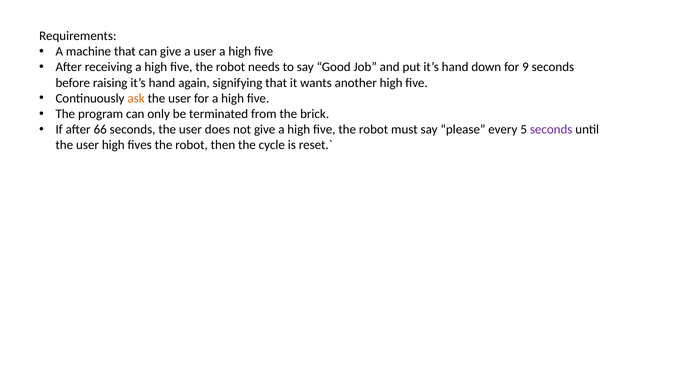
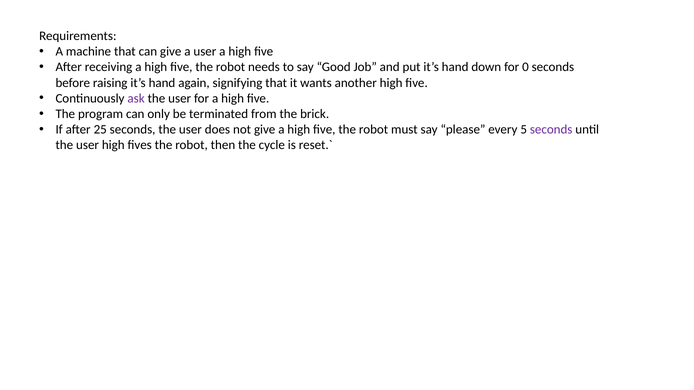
9: 9 -> 0
ask colour: orange -> purple
66: 66 -> 25
